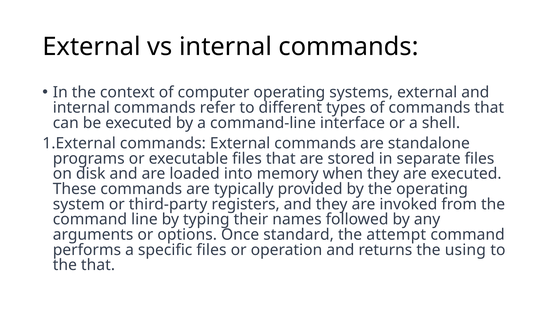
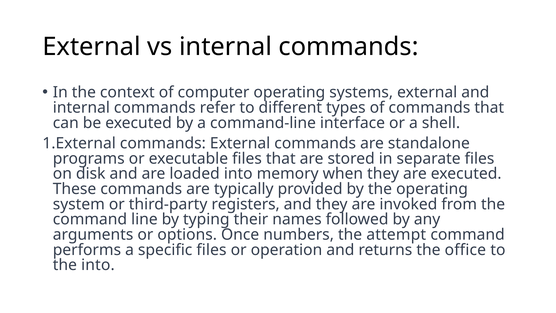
standard: standard -> numbers
using: using -> office
the that: that -> into
